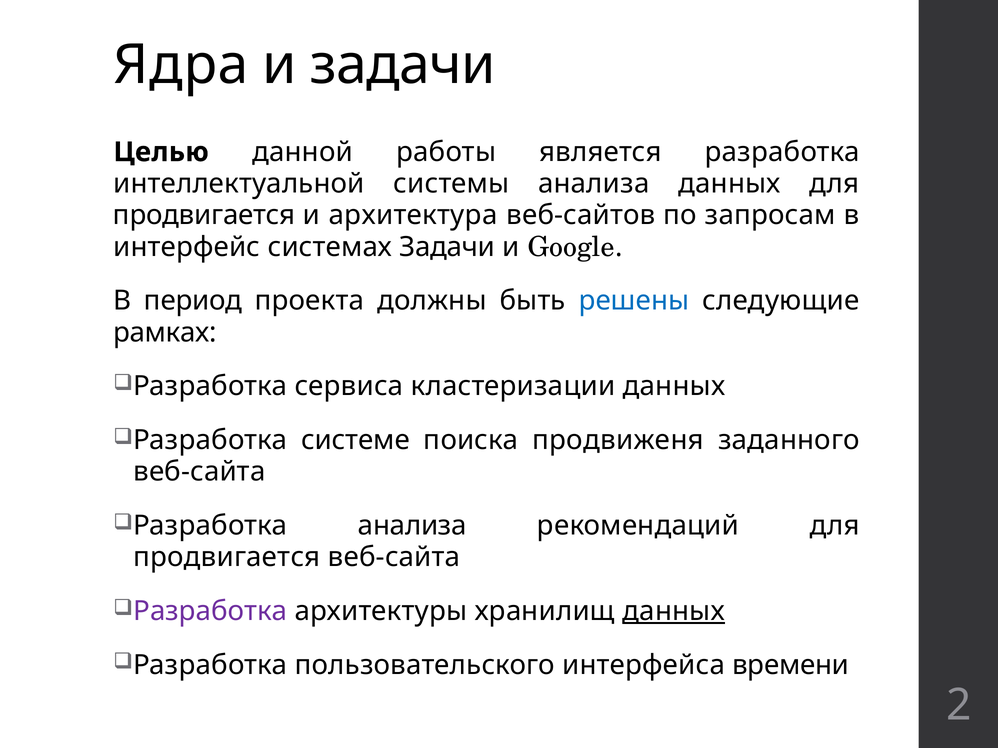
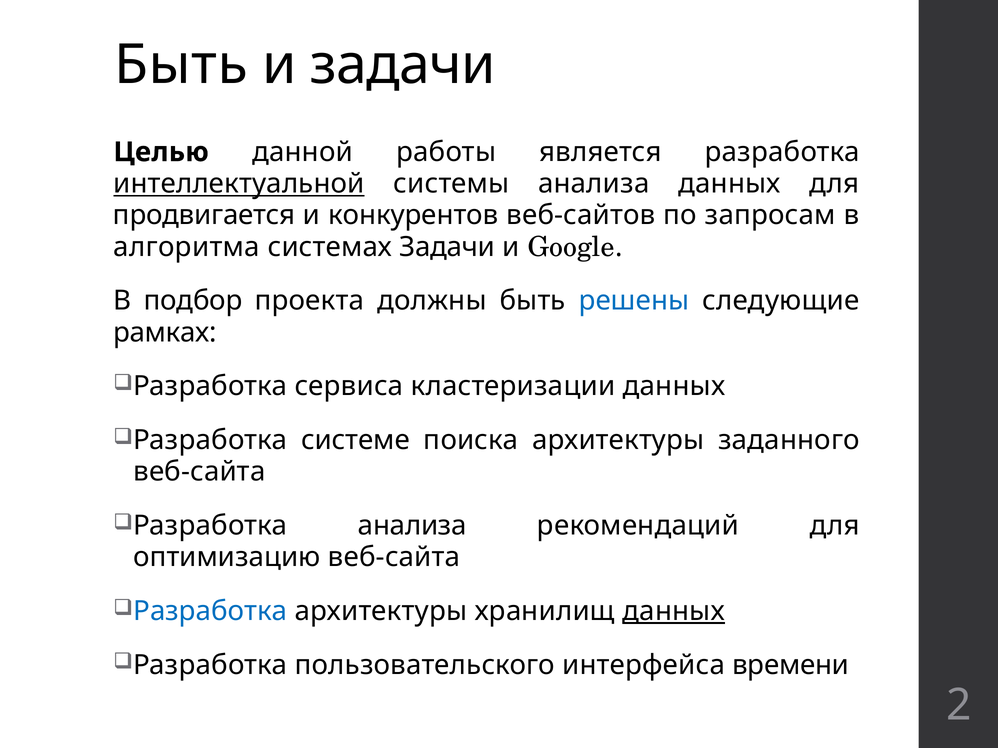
Ядра at (181, 65): Ядра -> Быть
интеллектуальной underline: none -> present
архитектура: архитектура -> конкурентов
интерфейс: интерфейс -> алгоритма
период: период -> подбор
поиска продвиженя: продвиженя -> архитектуры
продвигается at (227, 558): продвигается -> оптимизацию
Разработка at (210, 611) colour: purple -> blue
